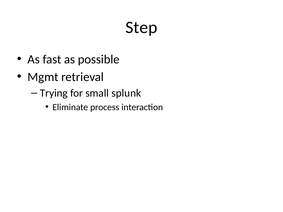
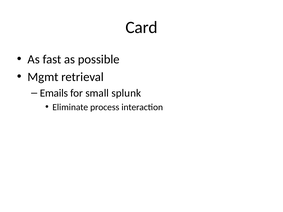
Step: Step -> Card
Trying: Trying -> Emails
